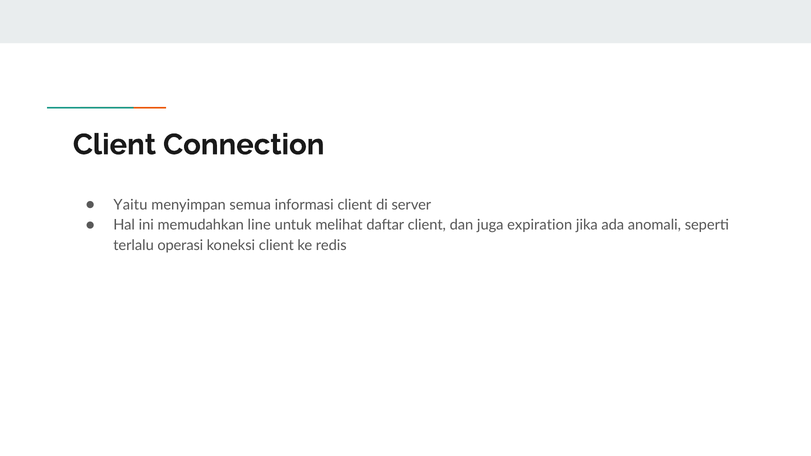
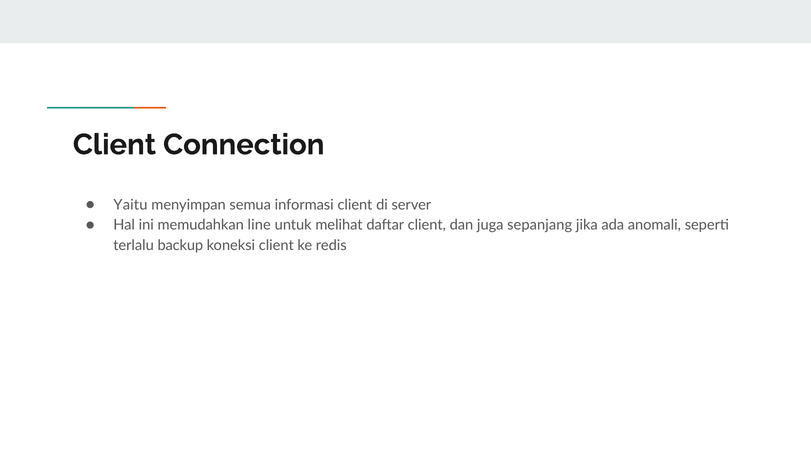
expiration: expiration -> sepanjang
operasi: operasi -> backup
